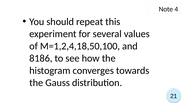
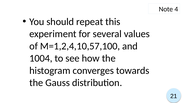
M=1,2,4,18,50,100: M=1,2,4,18,50,100 -> M=1,2,4,10,57,100
8186: 8186 -> 1004
